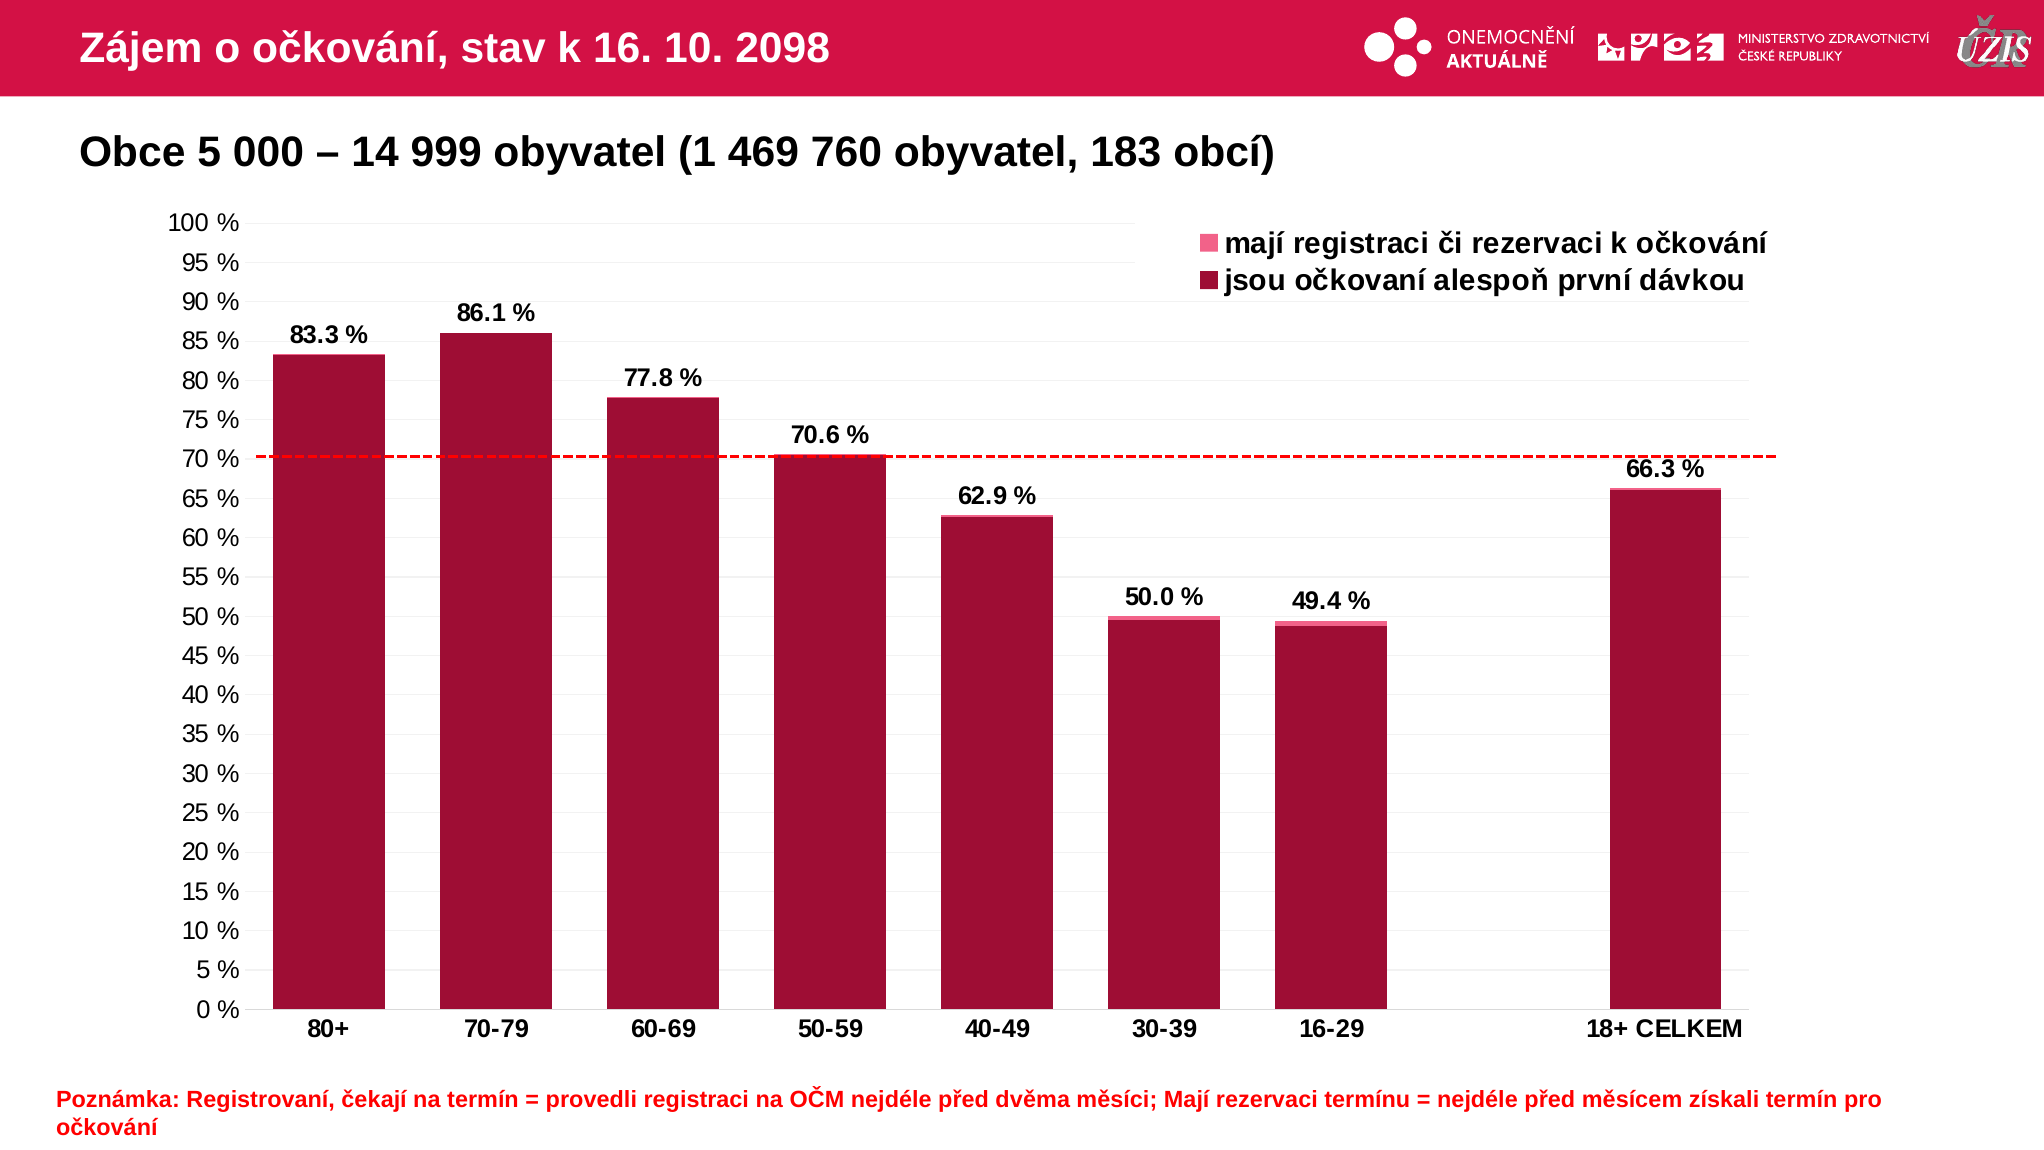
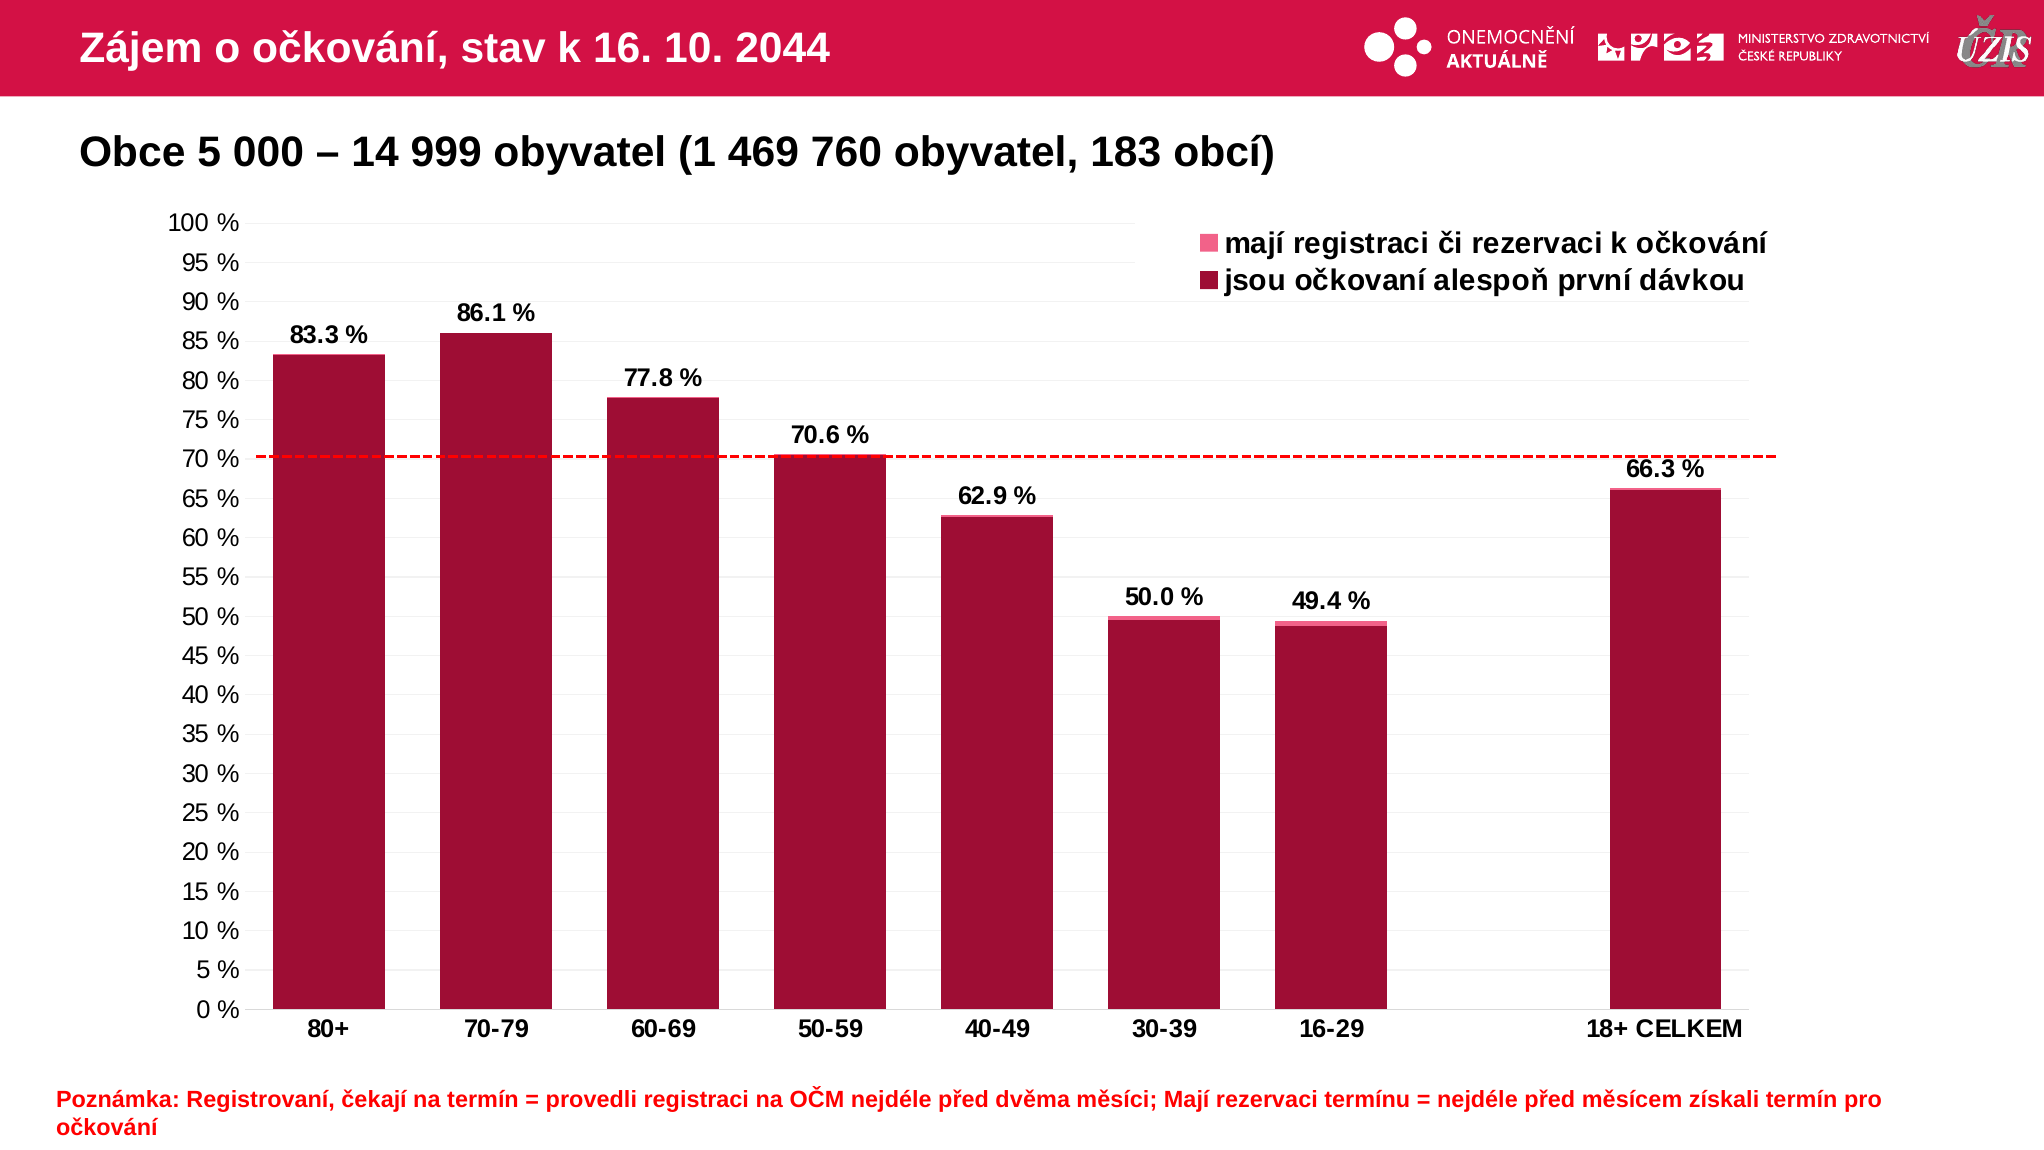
2098: 2098 -> 2044
